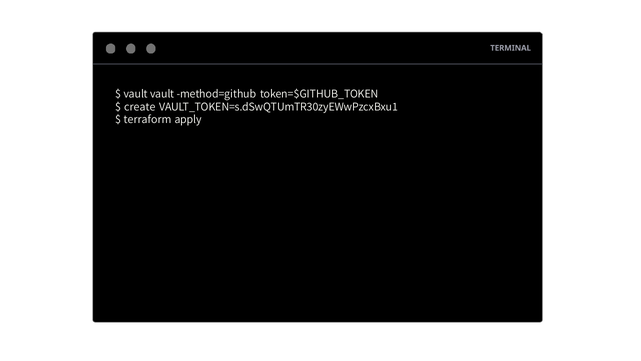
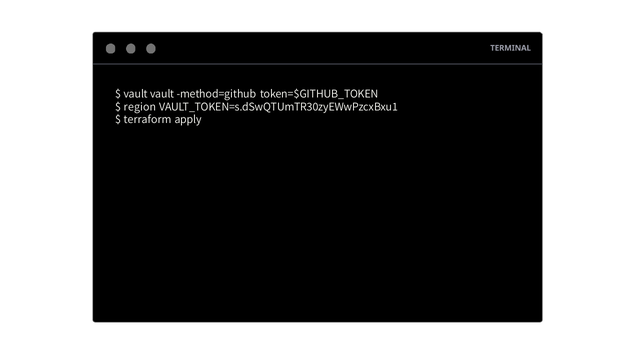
create: create -> region
